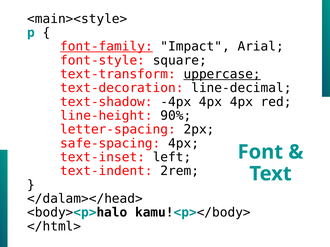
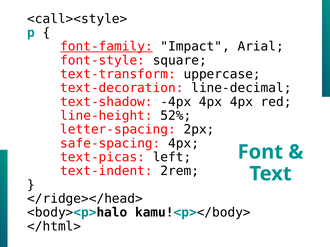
<main><style>: <main><style> -> <call><style>
uppercase underline: present -> none
90%: 90% -> 52%
text-inset: text-inset -> text-picas
</dalam></head>: </dalam></head> -> </ridge></head>
